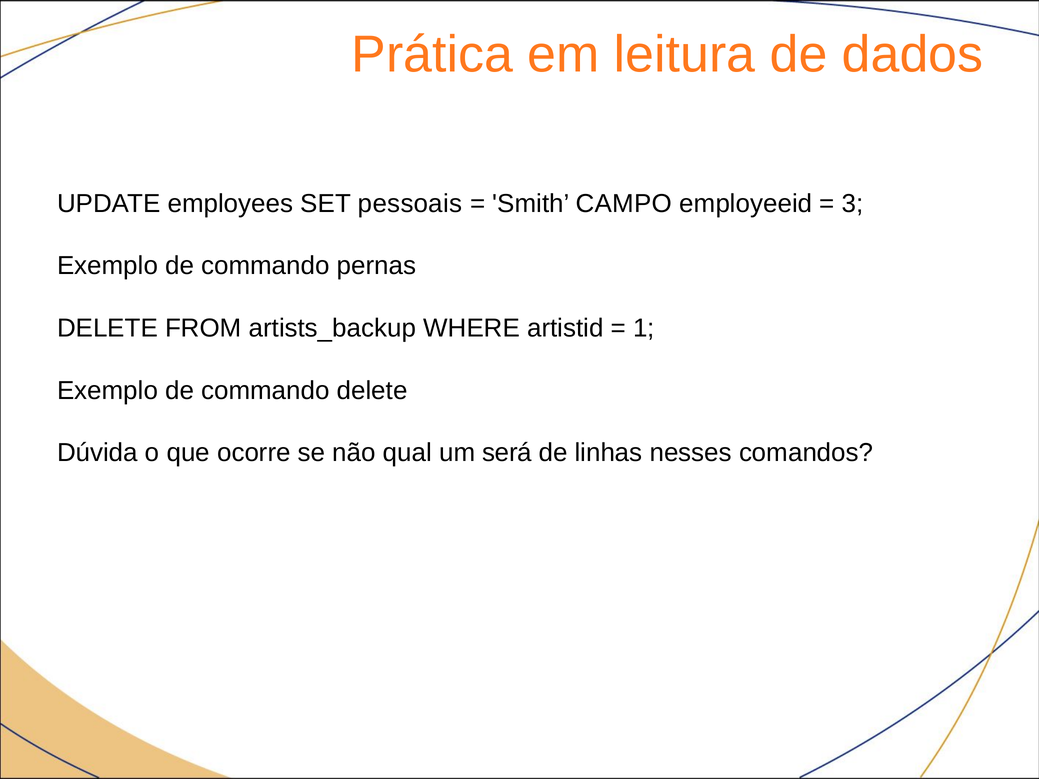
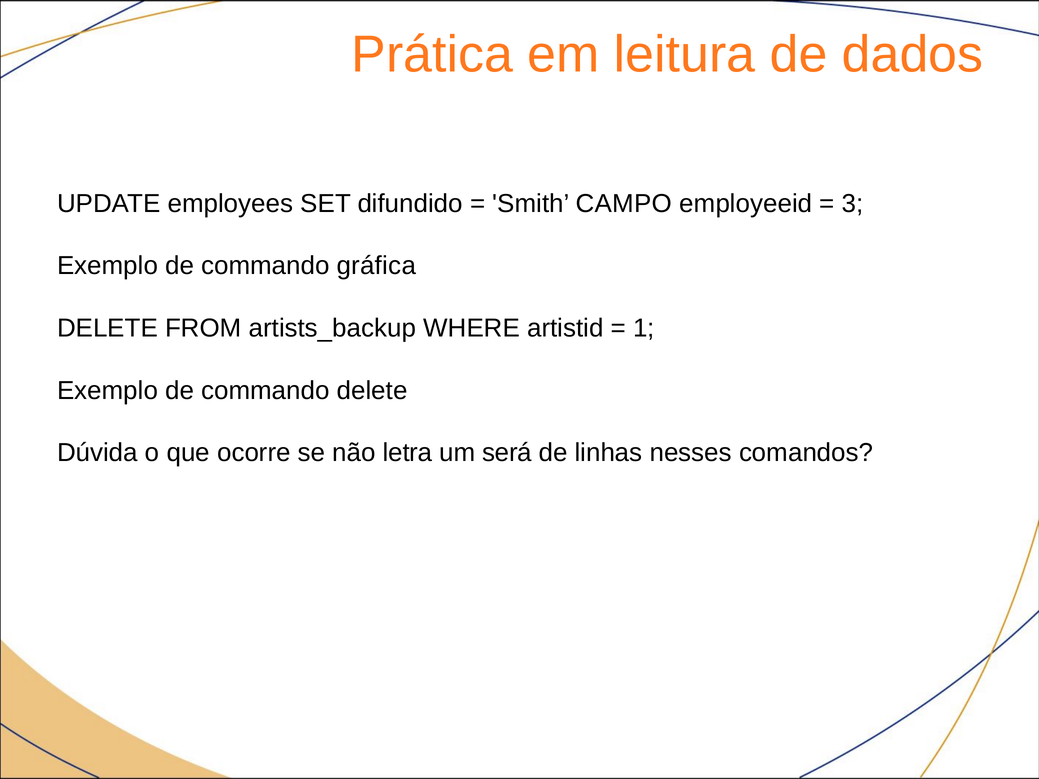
pessoais: pessoais -> difundido
pernas: pernas -> gráfica
qual: qual -> letra
